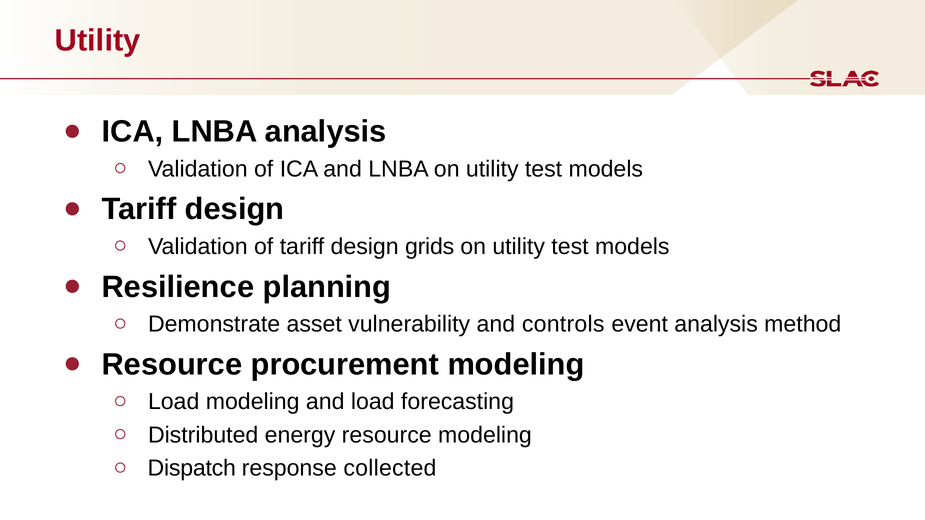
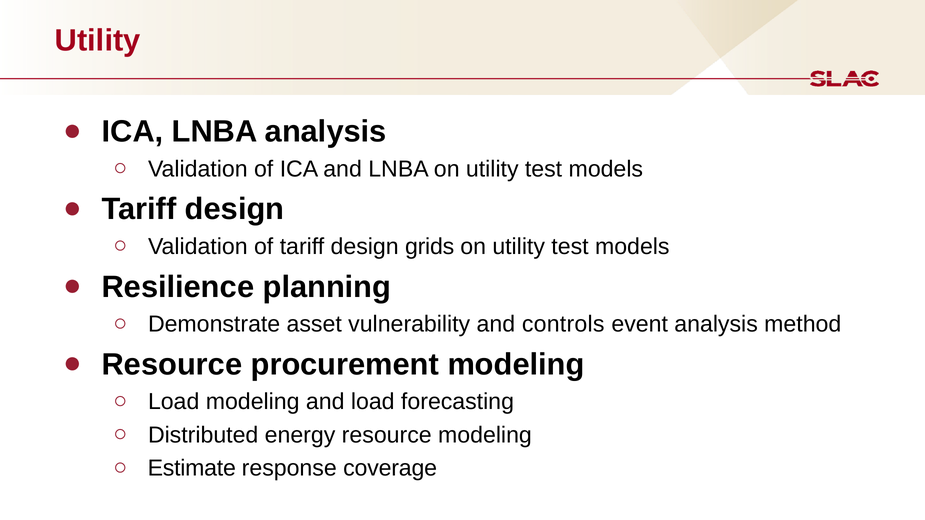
Dispatch: Dispatch -> Estimate
collected: collected -> coverage
